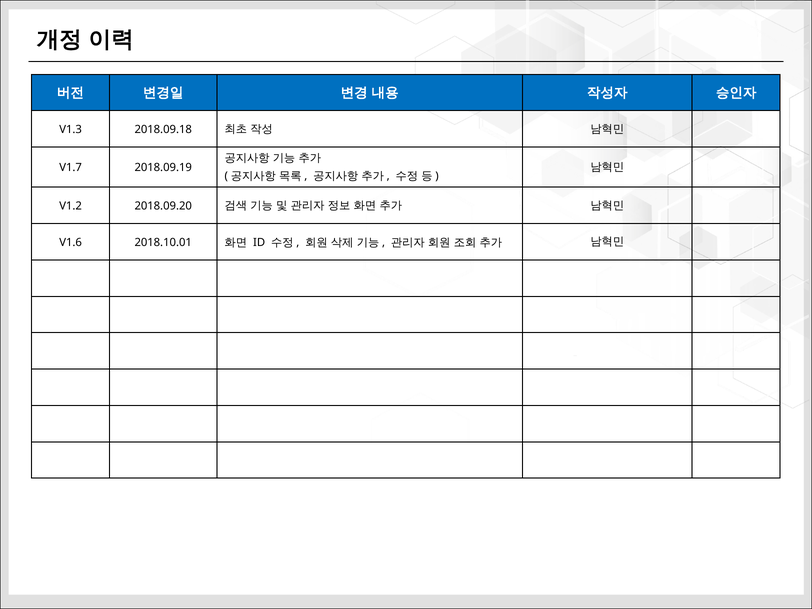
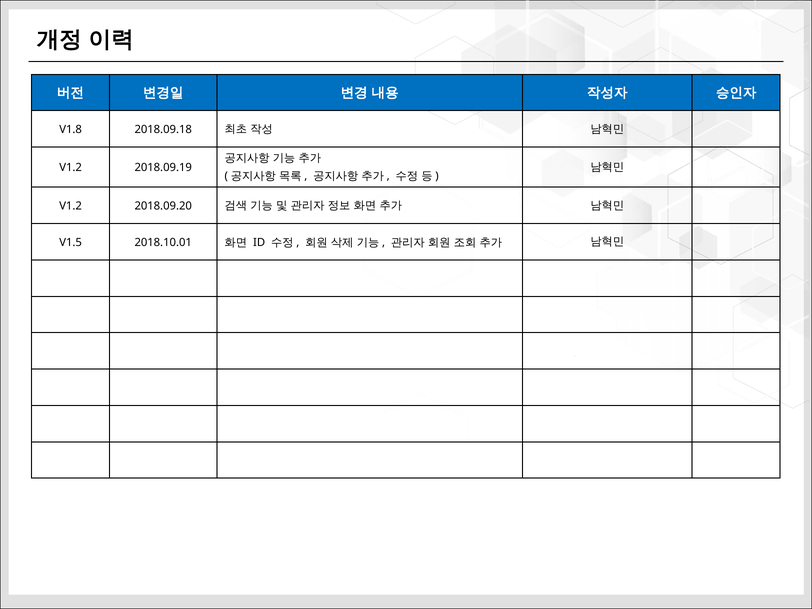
V1.3: V1.3 -> V1.8
V1.7 at (71, 168): V1.7 -> V1.2
V1.6: V1.6 -> V1.5
